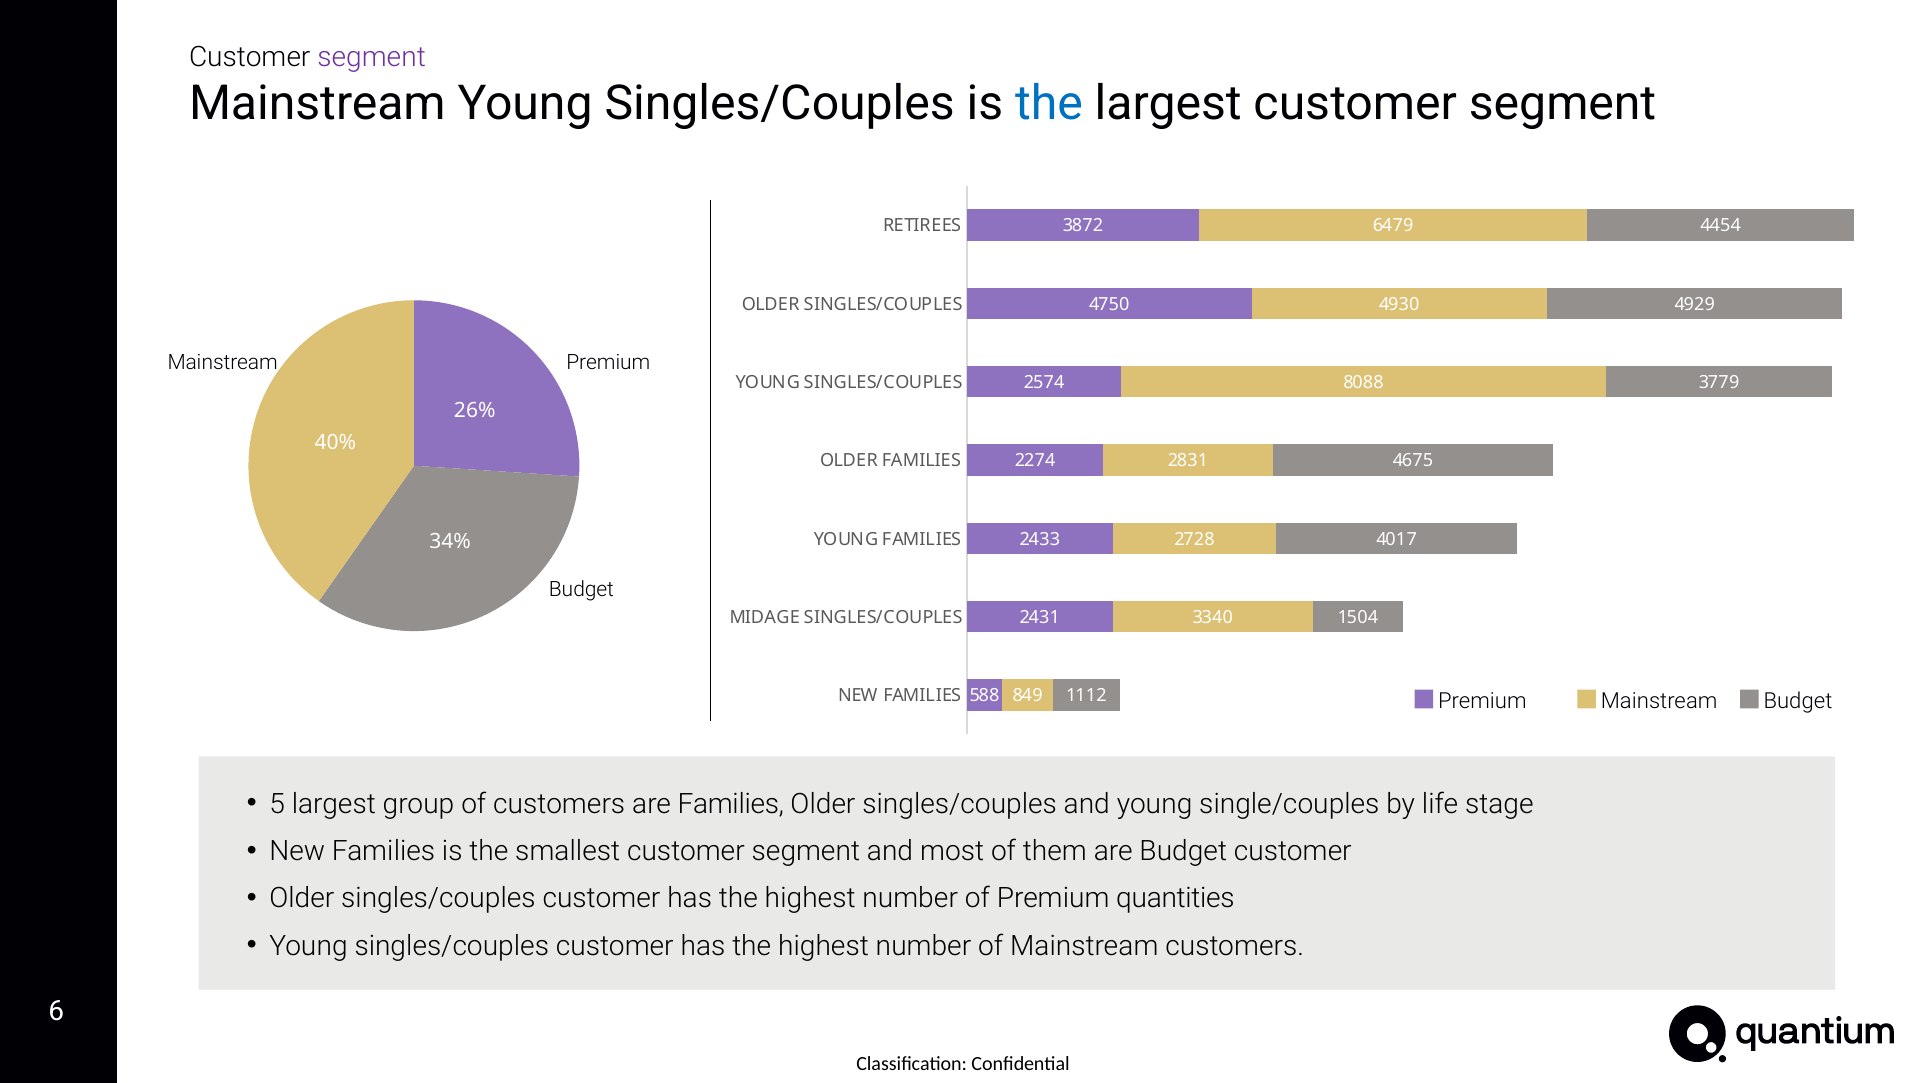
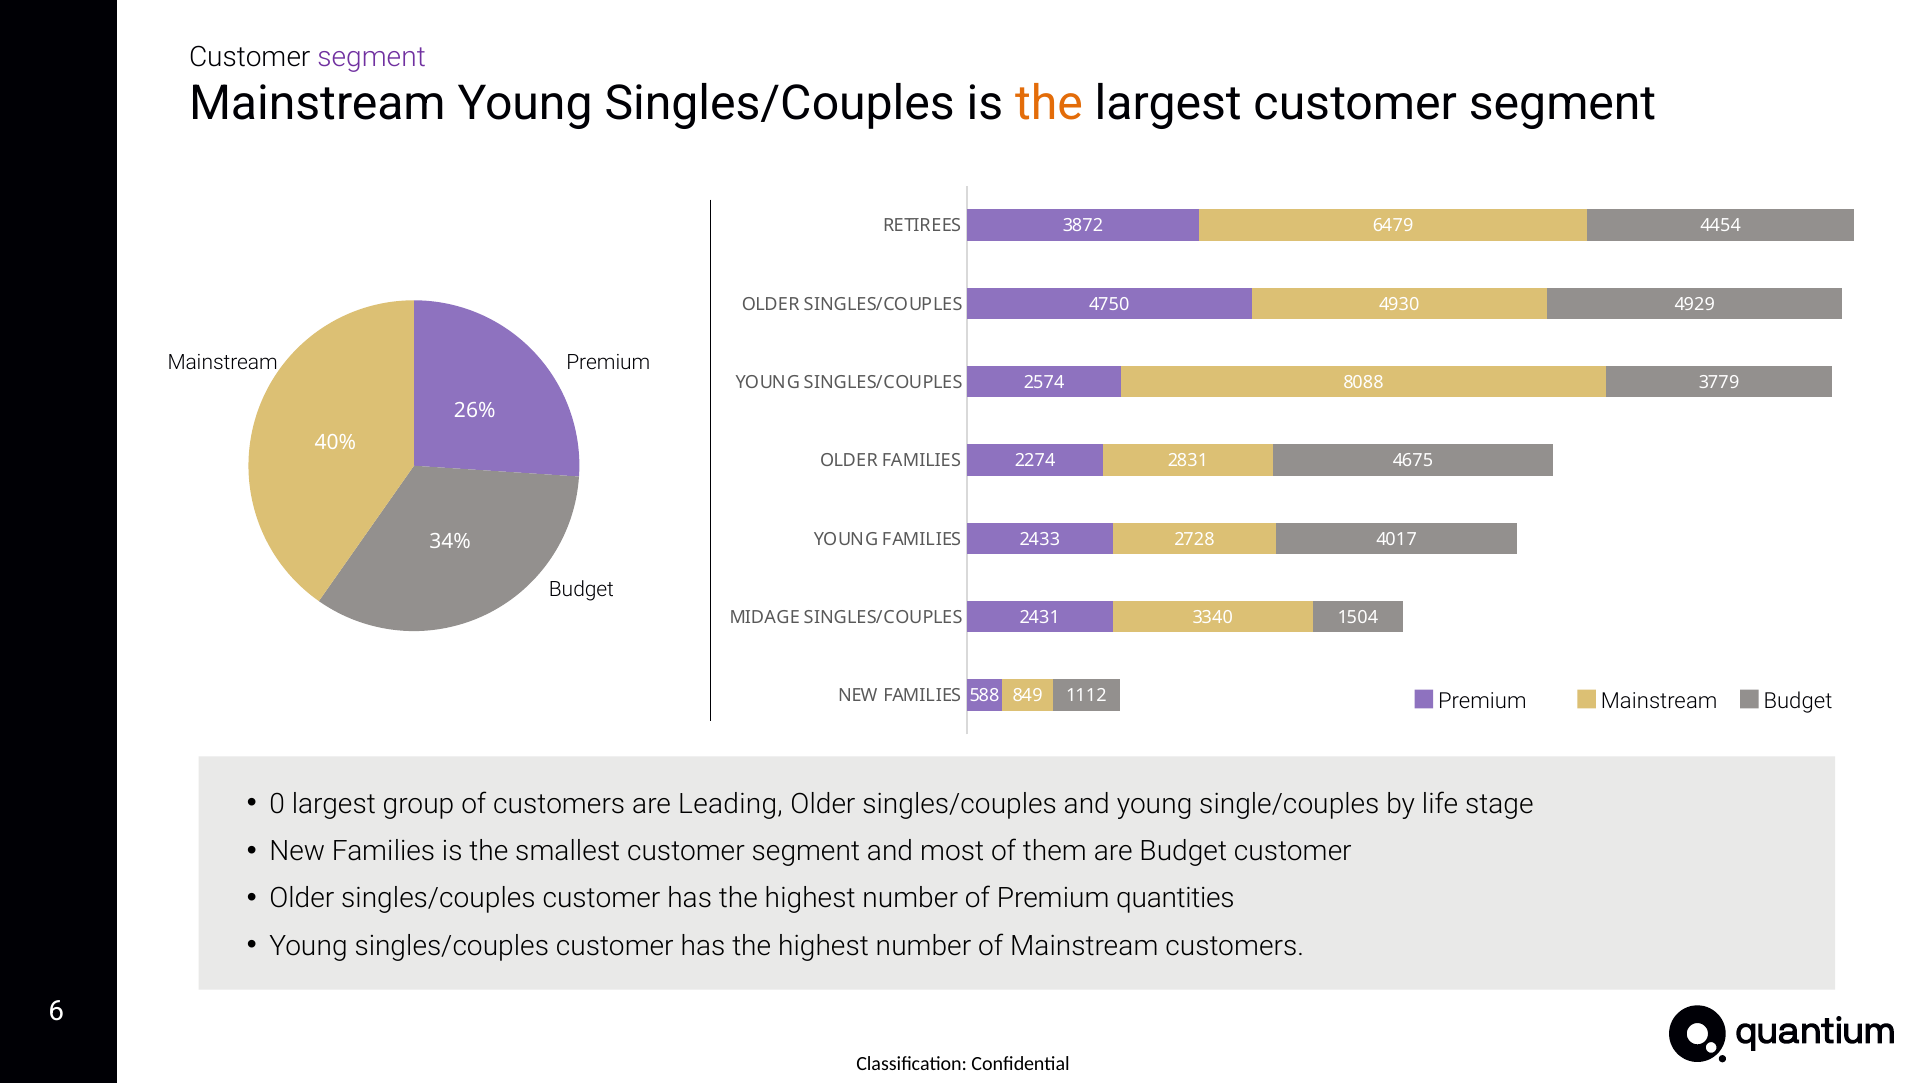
the at (1049, 104) colour: blue -> orange
5: 5 -> 0
are Families: Families -> Leading
